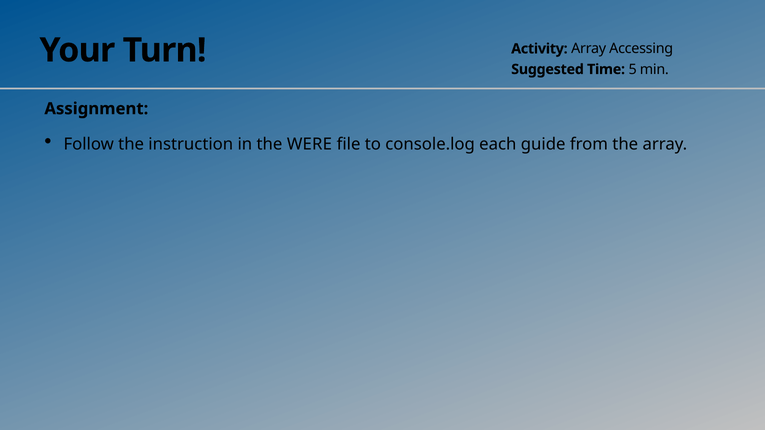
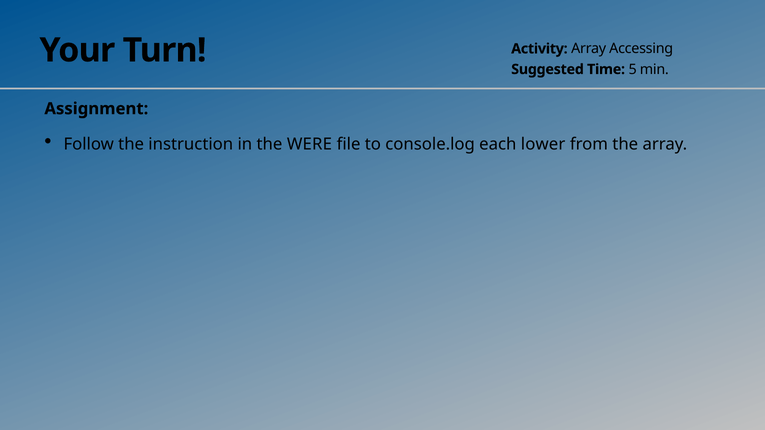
guide: guide -> lower
